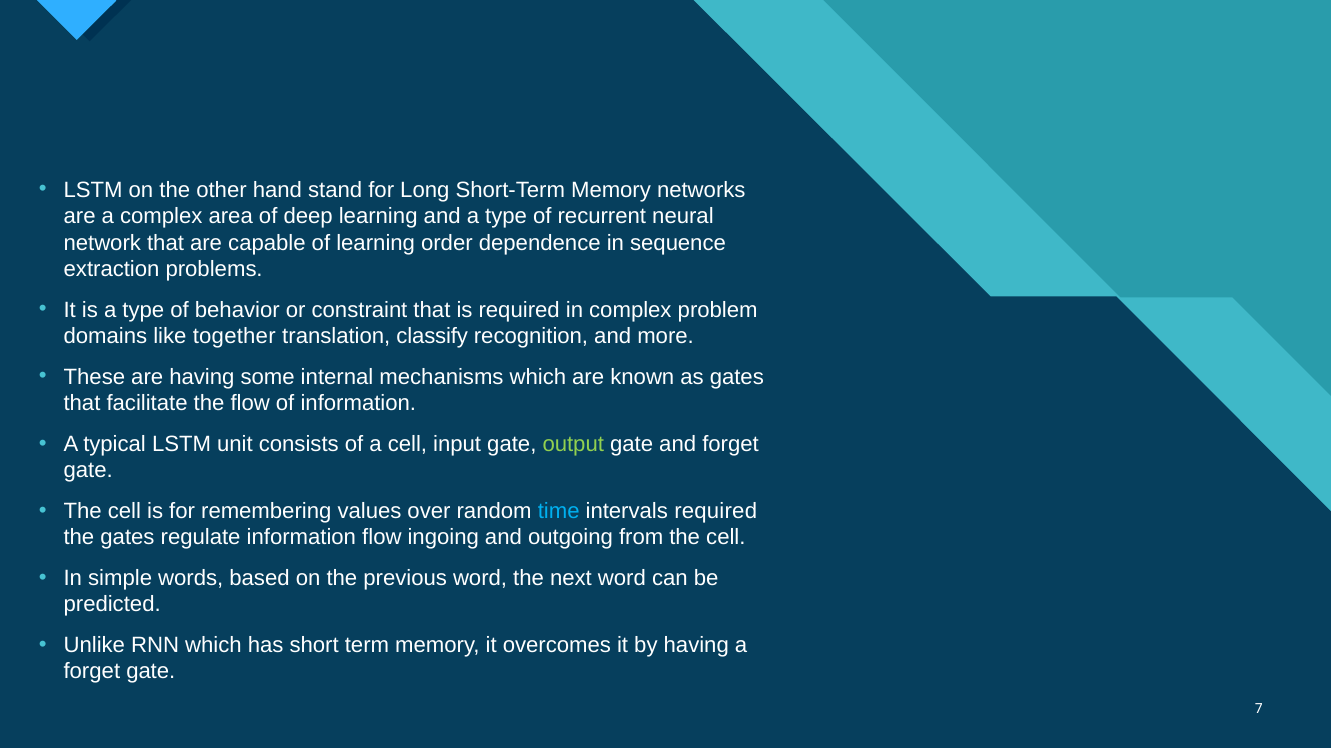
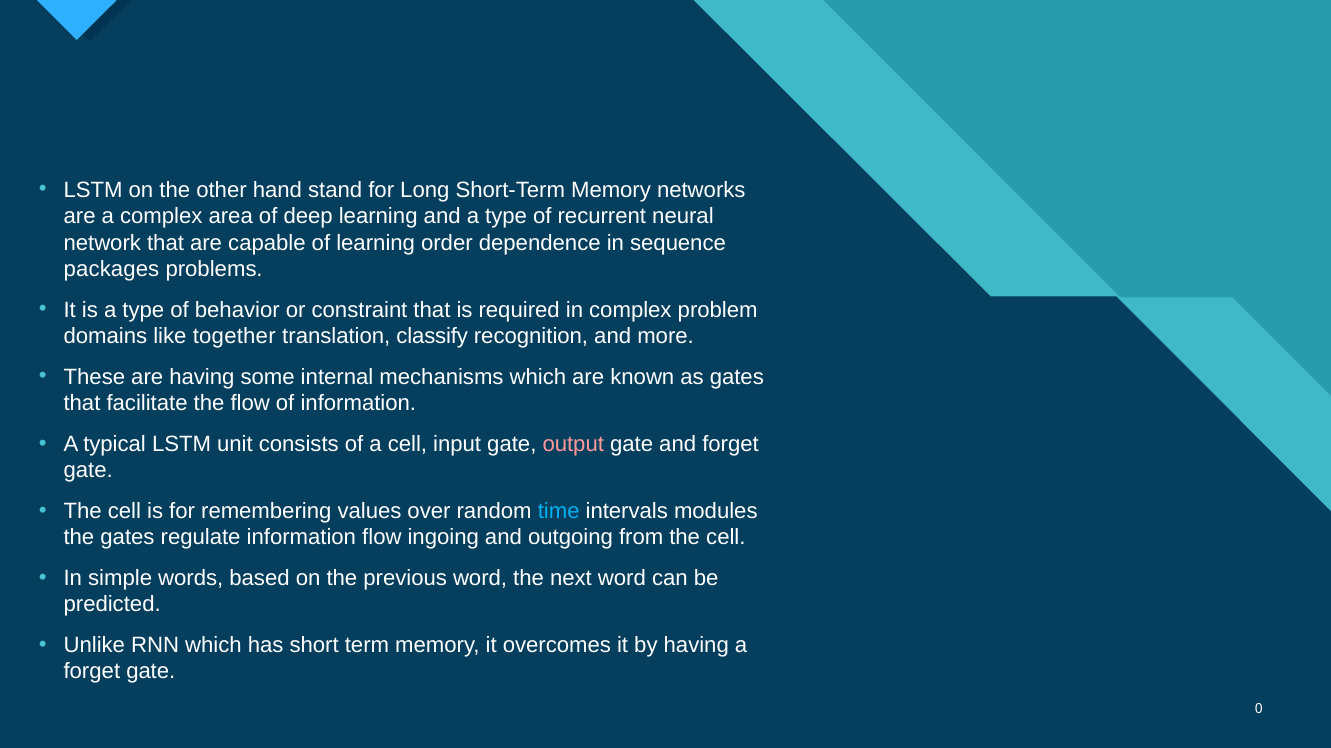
extraction: extraction -> packages
output colour: light green -> pink
intervals required: required -> modules
7: 7 -> 0
